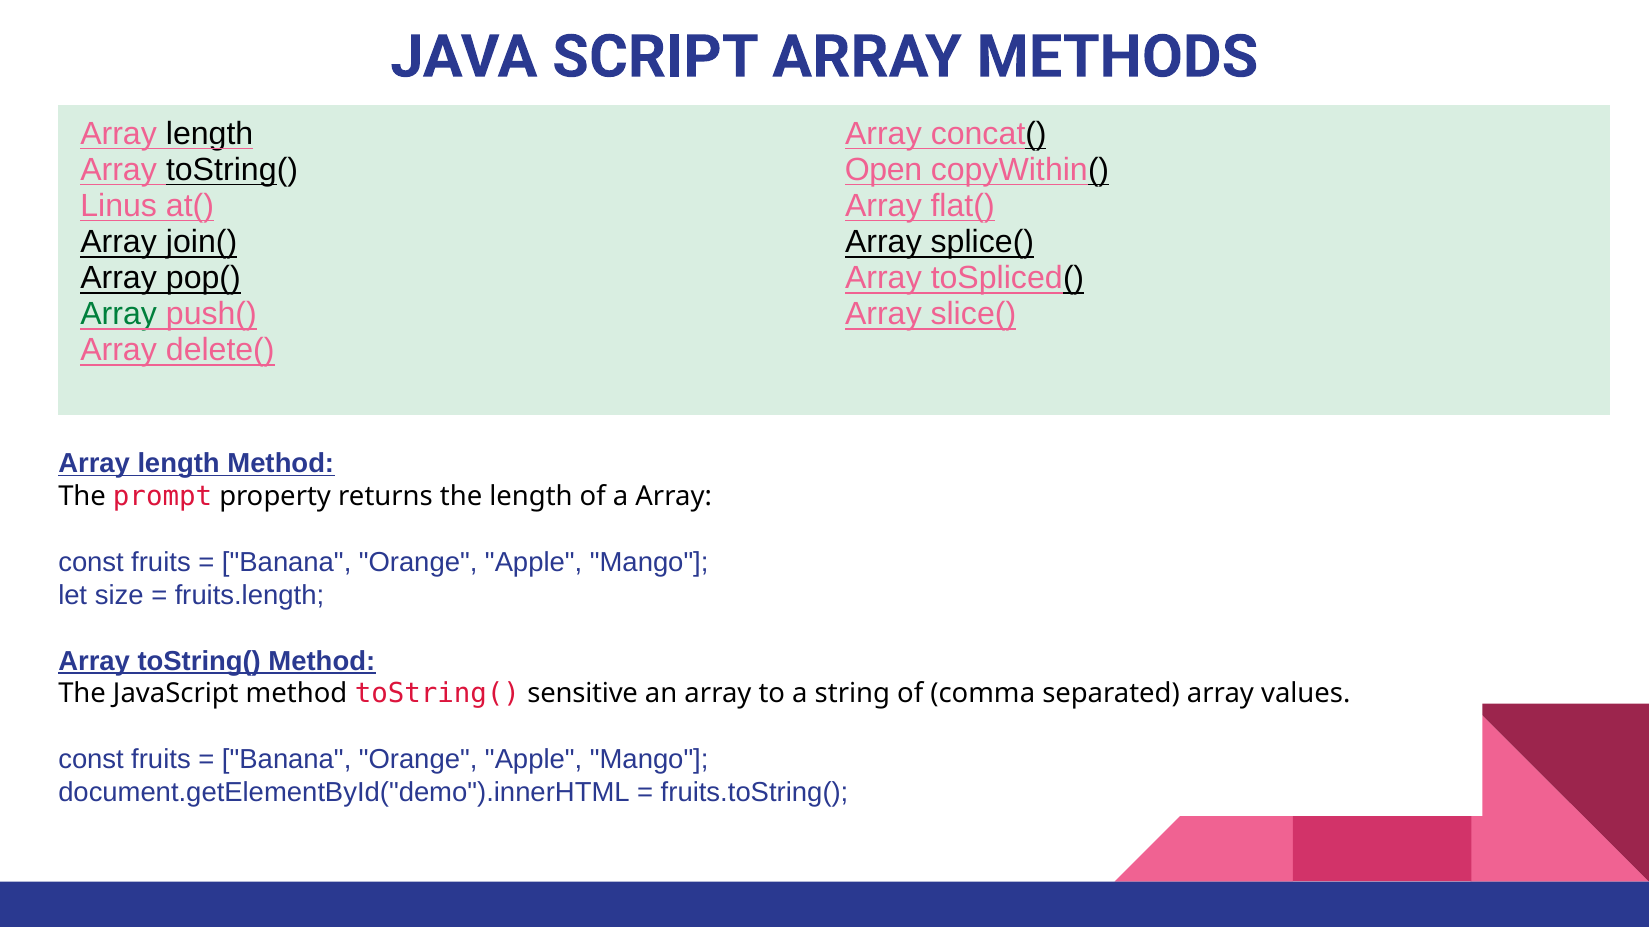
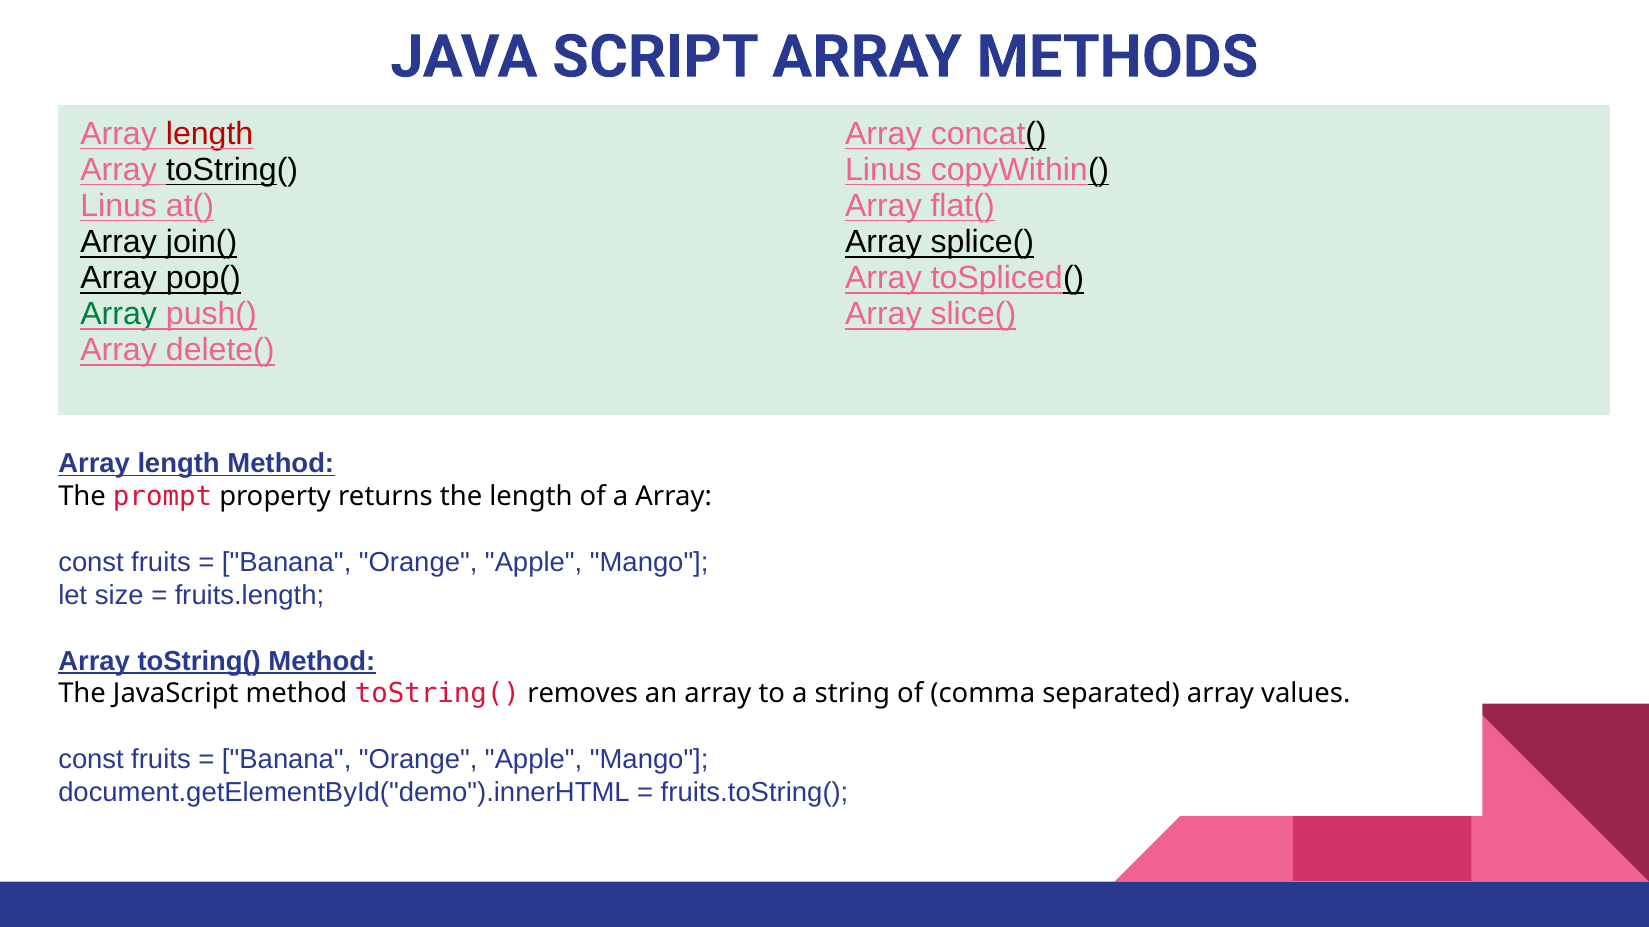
length at (210, 134) colour: black -> red
Open at (884, 170): Open -> Linus
sensitive: sensitive -> removes
